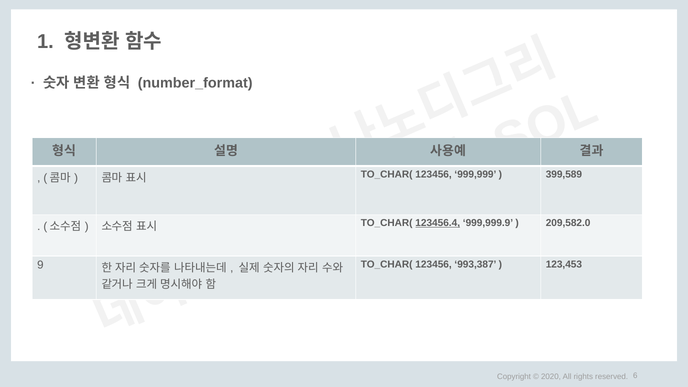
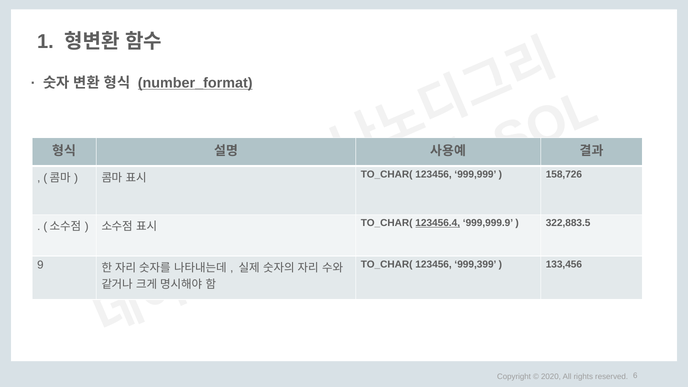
number_format underline: none -> present
399,589: 399,589 -> 158,726
209,582.0: 209,582.0 -> 322,883.5
993,387: 993,387 -> 999,399
123,453: 123,453 -> 133,456
